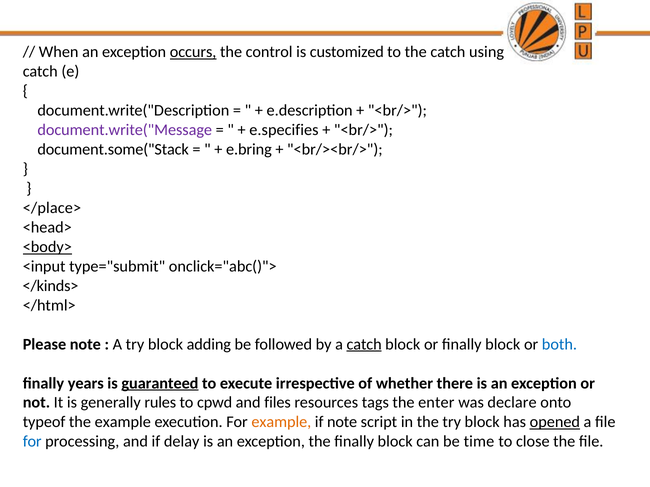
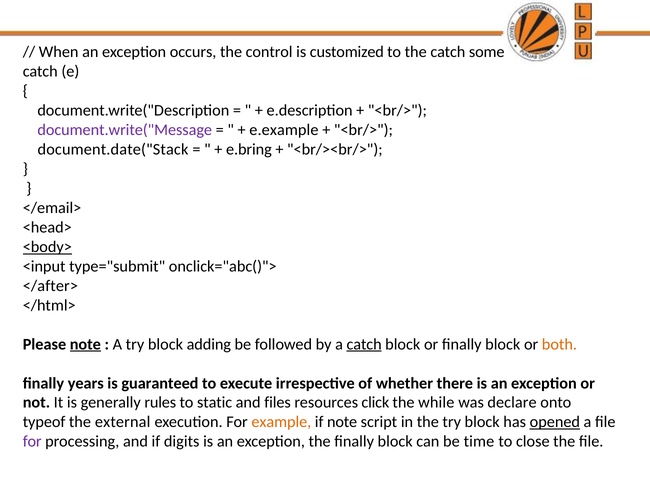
occurs underline: present -> none
using: using -> some
e.specifies: e.specifies -> e.example
document.some("Stack: document.some("Stack -> document.date("Stack
</place>: </place> -> </email>
</kinds>: </kinds> -> </after>
note at (85, 345) underline: none -> present
both colour: blue -> orange
guaranteed underline: present -> none
cpwd: cpwd -> static
tags: tags -> click
enter: enter -> while
the example: example -> external
for at (32, 442) colour: blue -> purple
delay: delay -> digits
